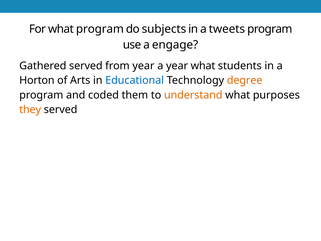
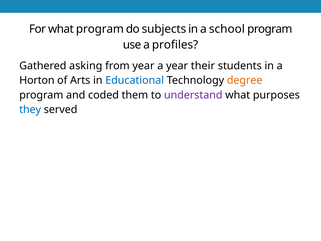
tweets: tweets -> school
engage: engage -> profiles
Gathered served: served -> asking
year what: what -> their
understand colour: orange -> purple
they colour: orange -> blue
